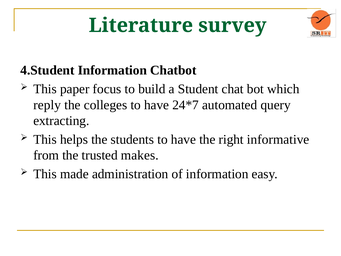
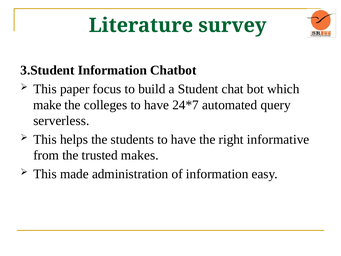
4.Student: 4.Student -> 3.Student
reply: reply -> make
extracting: extracting -> serverless
